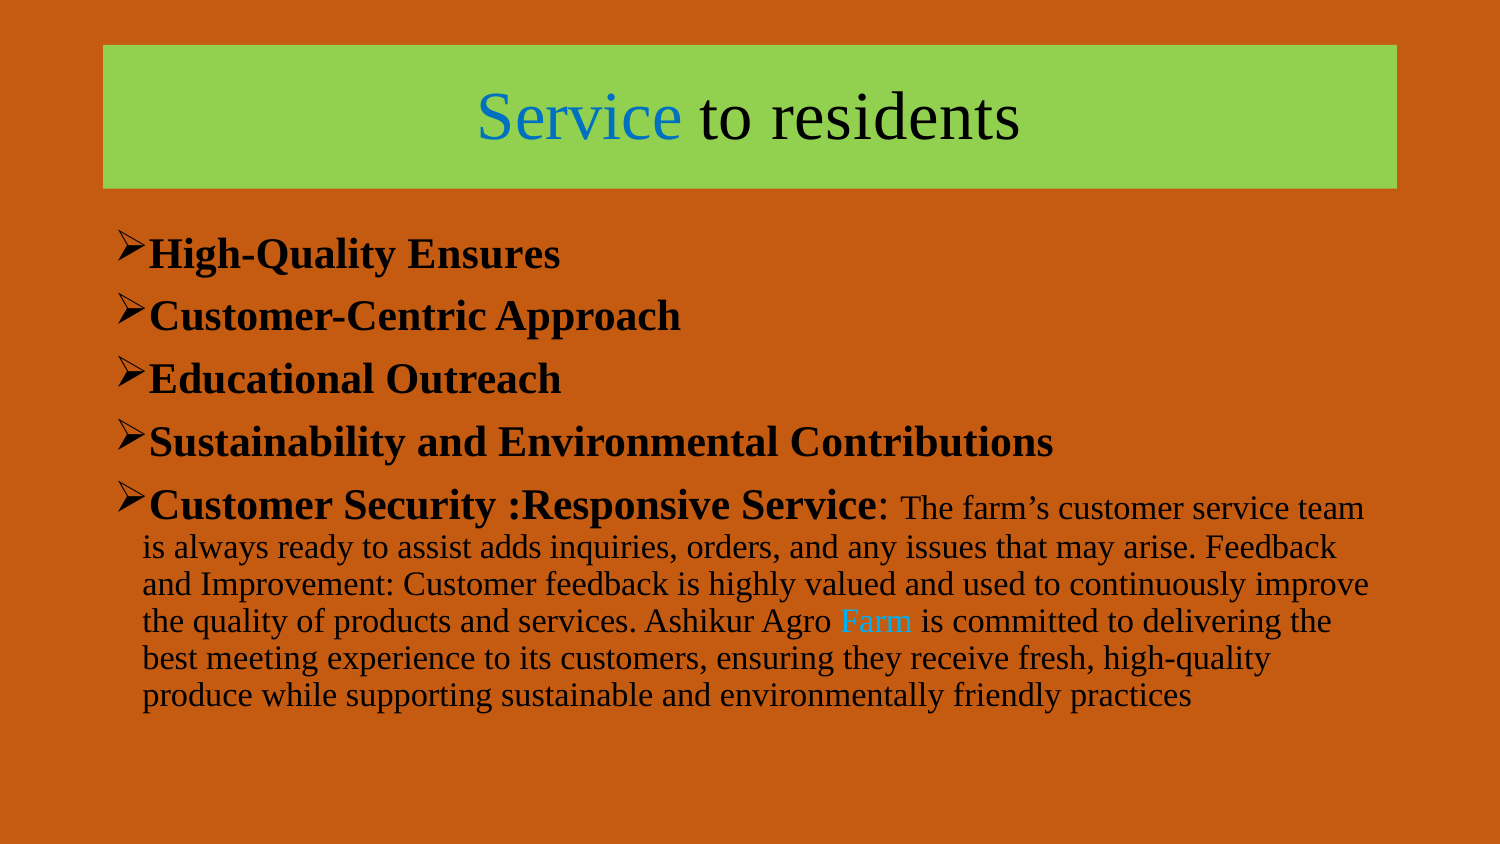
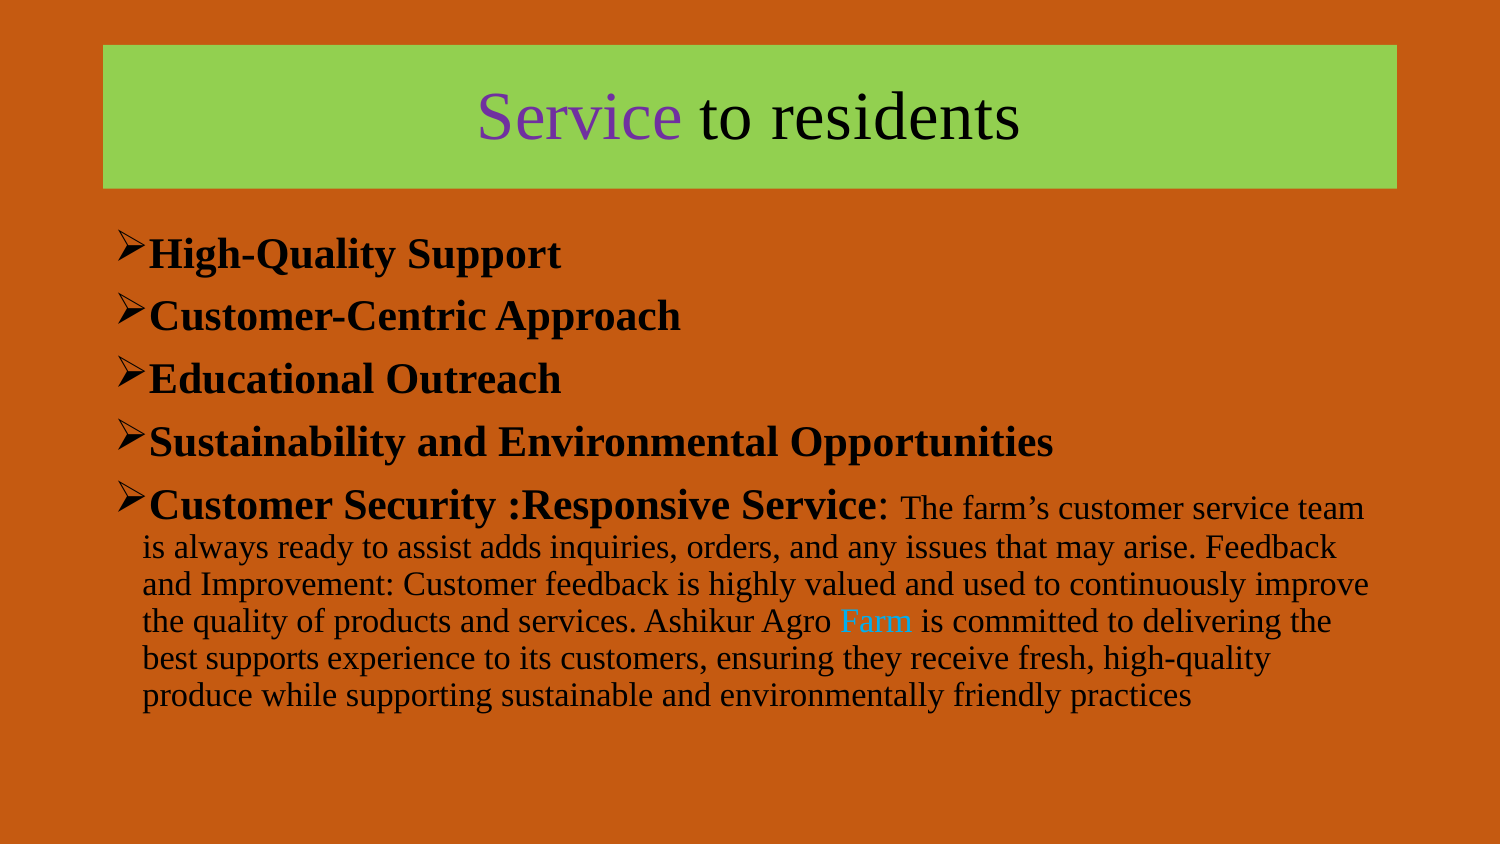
Service at (580, 116) colour: blue -> purple
Ensures: Ensures -> Support
Contributions: Contributions -> Opportunities
meeting: meeting -> supports
